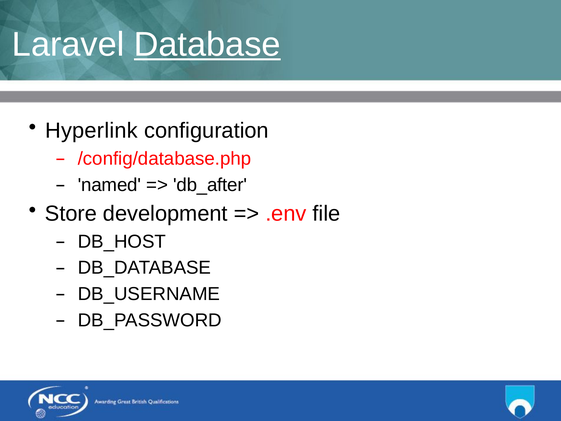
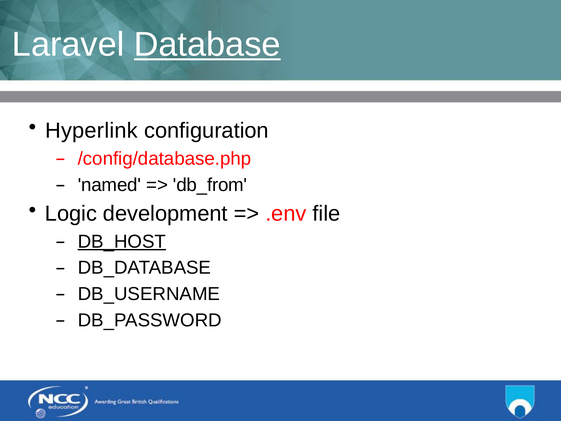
db_after: db_after -> db_from
Store: Store -> Logic
DB_HOST underline: none -> present
